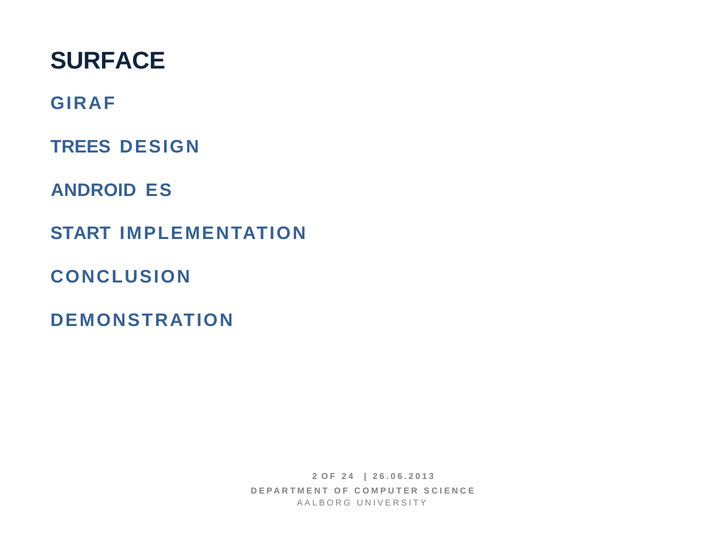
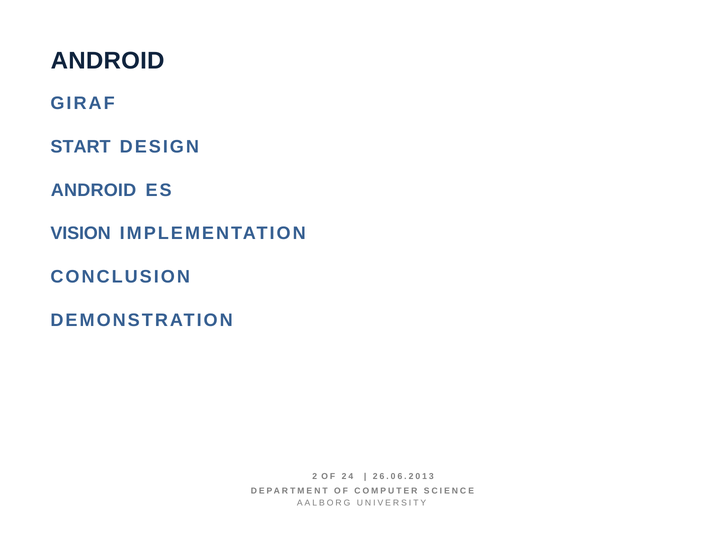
SURFACE at (108, 61): SURFACE -> ANDROID
TREES: TREES -> START
START: START -> VISION
